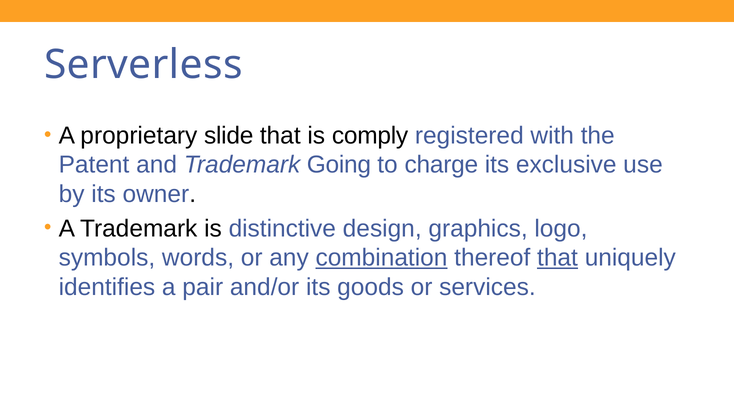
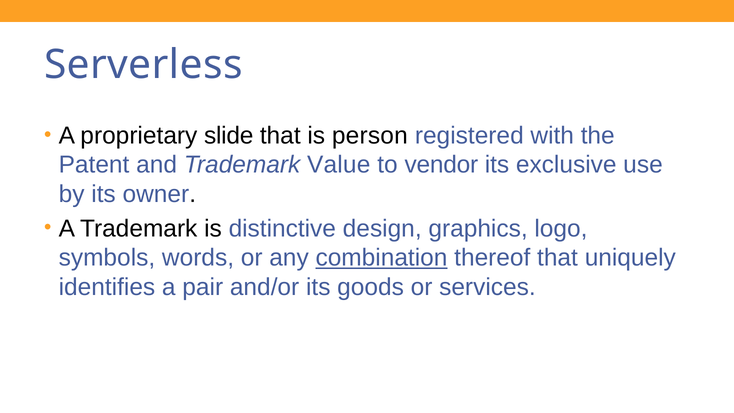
comply: comply -> person
Going: Going -> Value
charge: charge -> vendor
that at (557, 258) underline: present -> none
